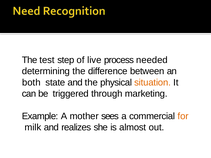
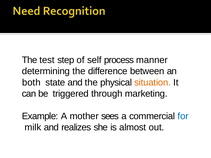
live: live -> self
needed: needed -> manner
for colour: orange -> blue
